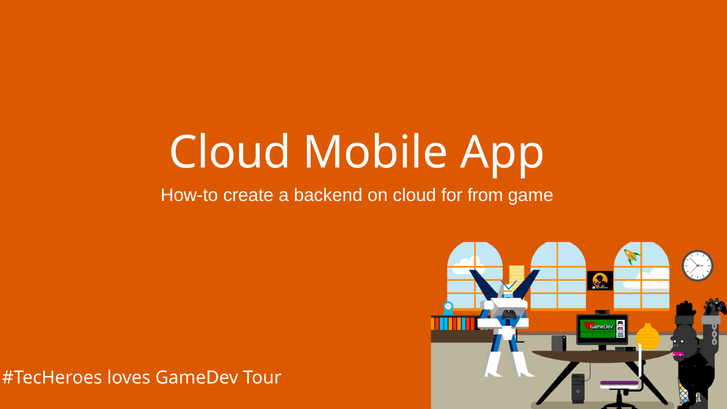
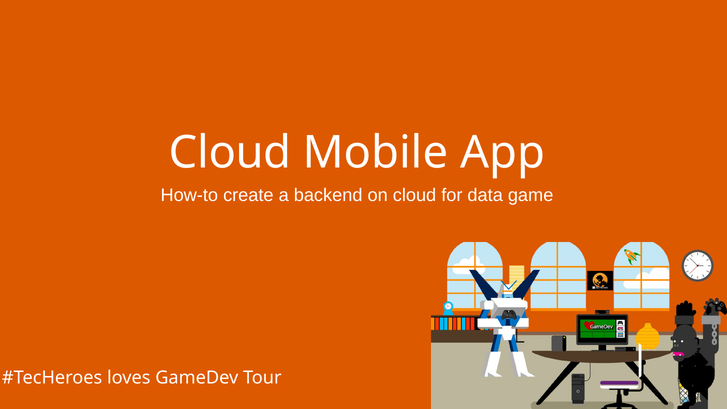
from: from -> data
